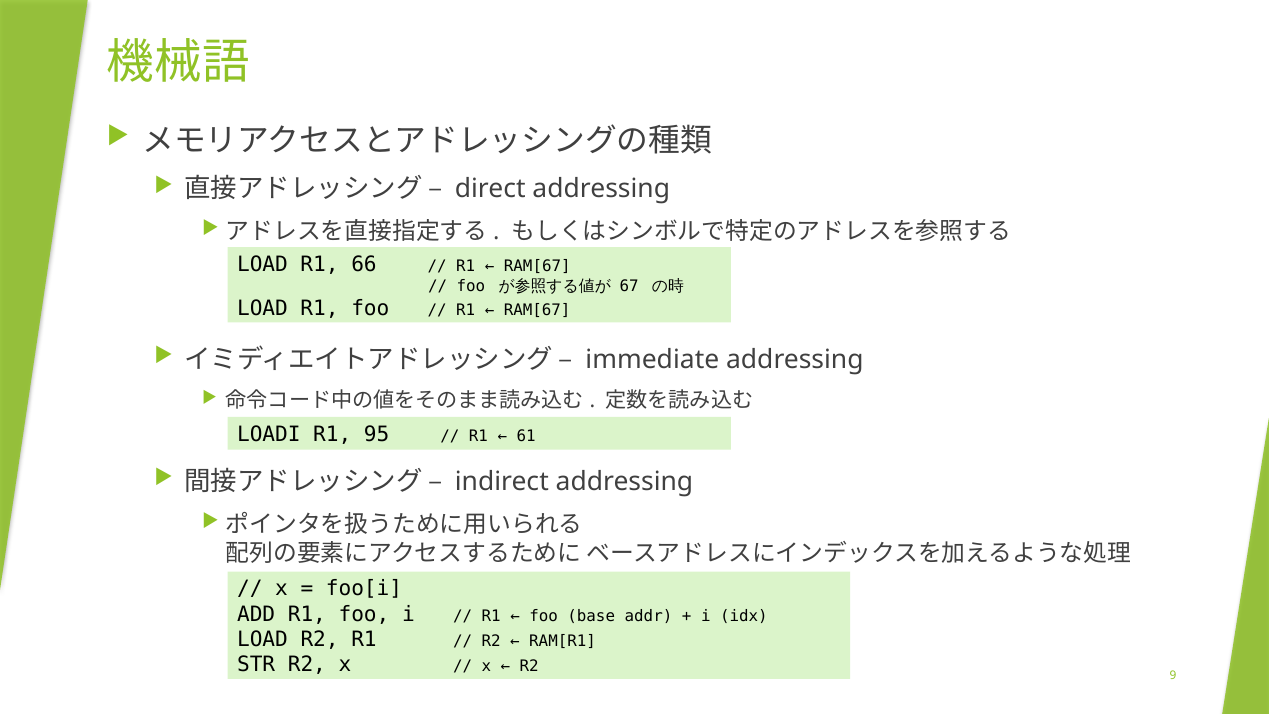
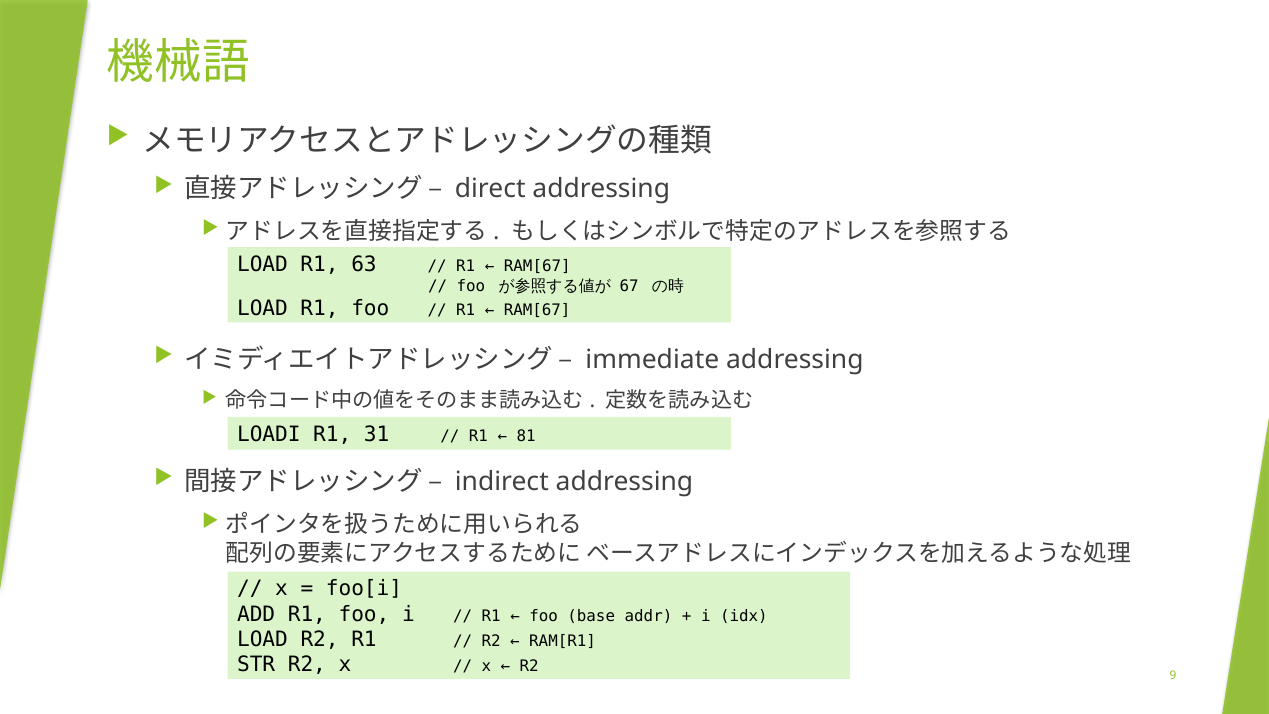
66: 66 -> 63
95: 95 -> 31
61: 61 -> 81
